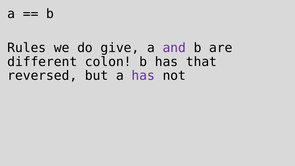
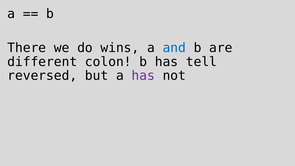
Rules: Rules -> There
give: give -> wins
and colour: purple -> blue
that: that -> tell
